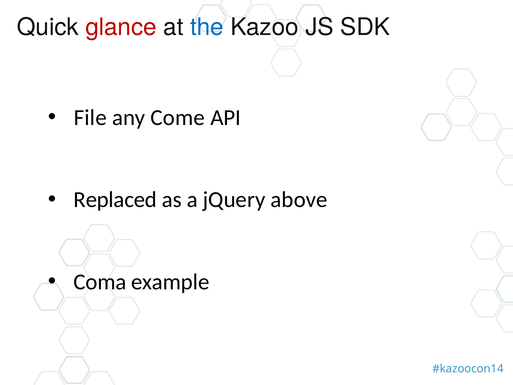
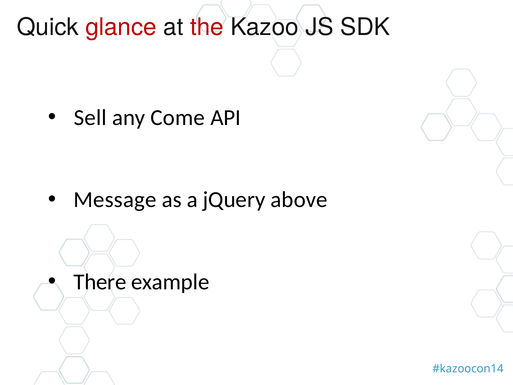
the colour: blue -> red
File: File -> Sell
Replaced: Replaced -> Message
Coma: Coma -> There
